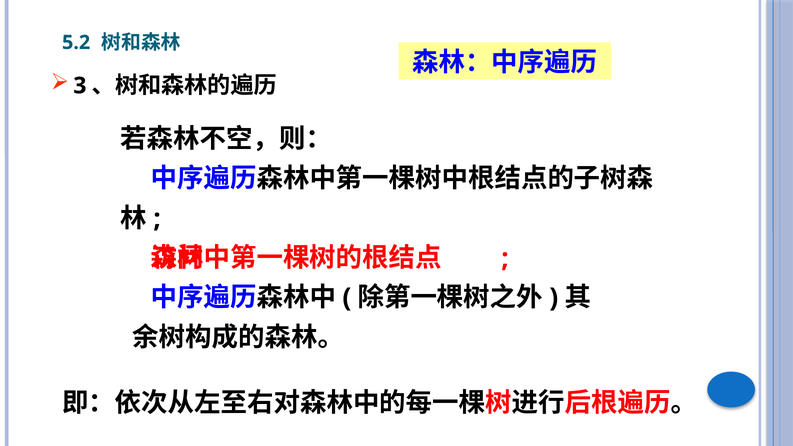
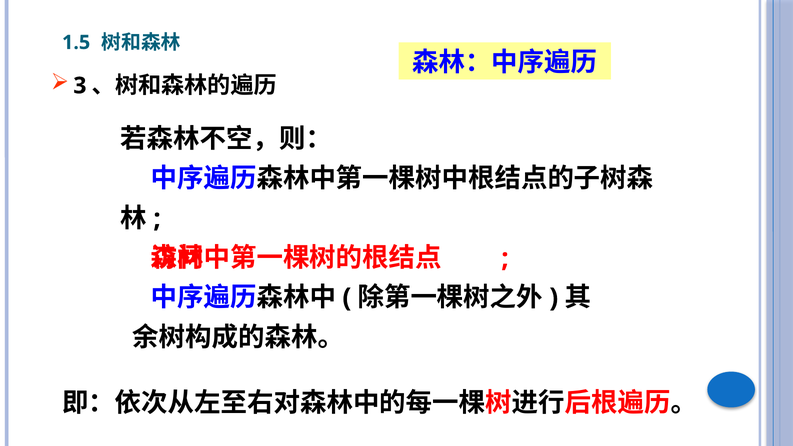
5.2: 5.2 -> 1.5
